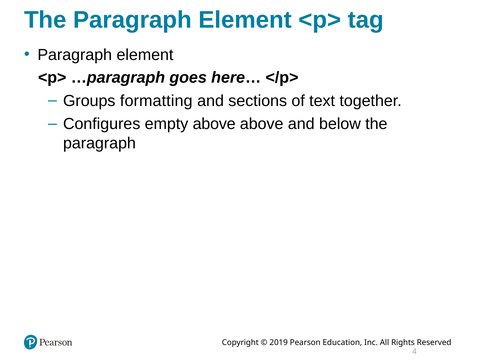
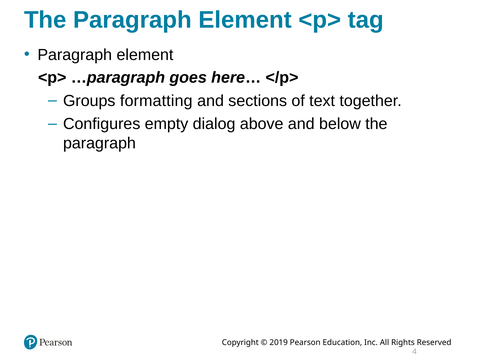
empty above: above -> dialog
